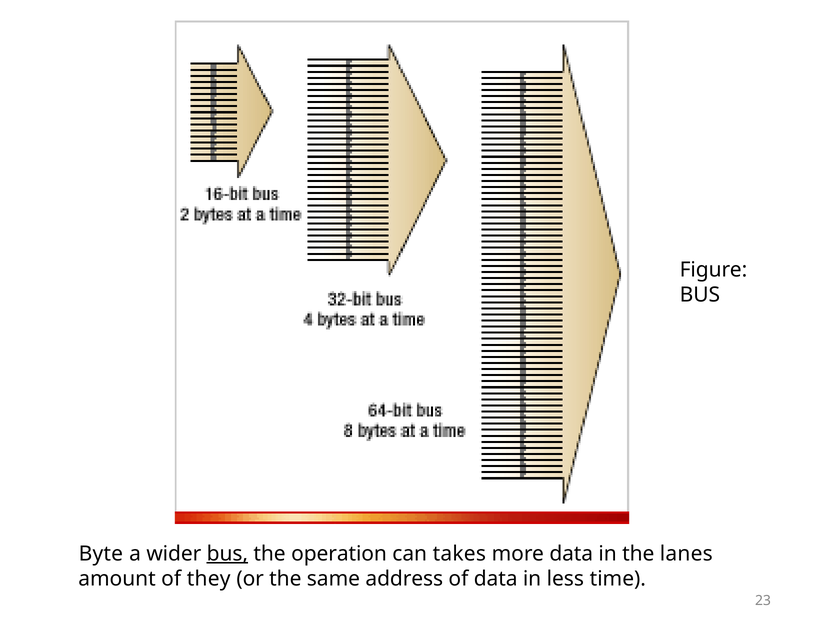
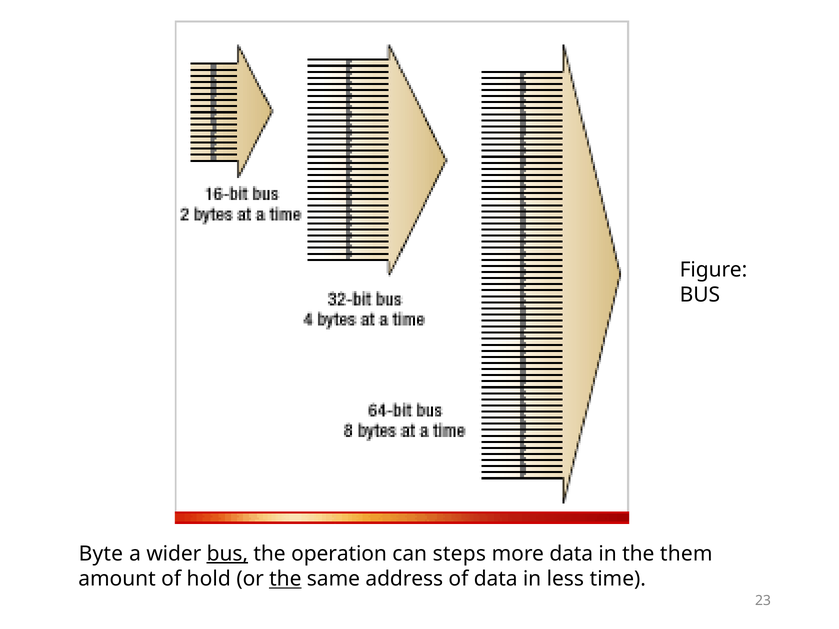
takes: takes -> steps
lanes: lanes -> them
they: they -> hold
the at (285, 579) underline: none -> present
